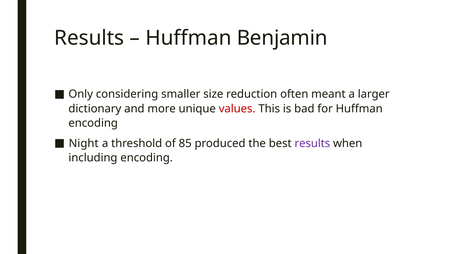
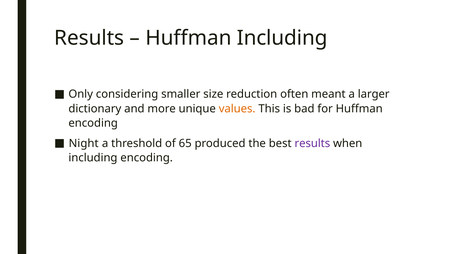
Huffman Benjamin: Benjamin -> Including
values colour: red -> orange
85: 85 -> 65
